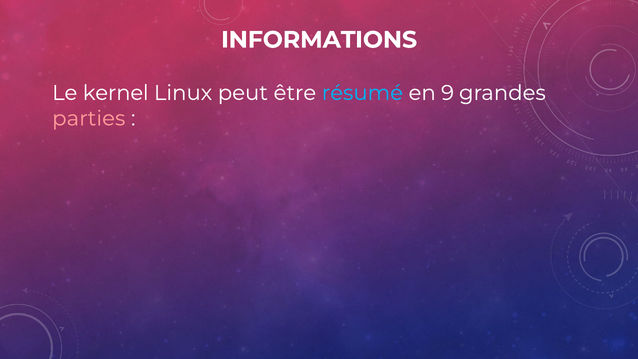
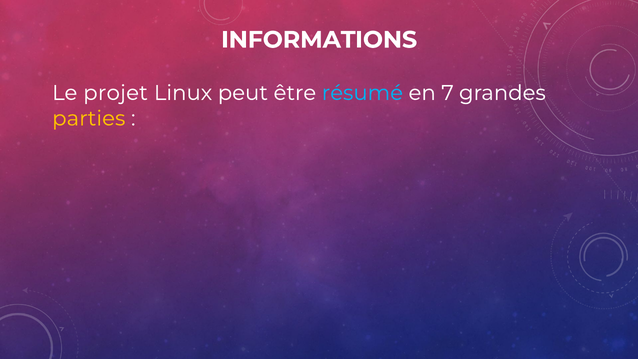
kernel: kernel -> projet
9: 9 -> 7
parties colour: pink -> yellow
